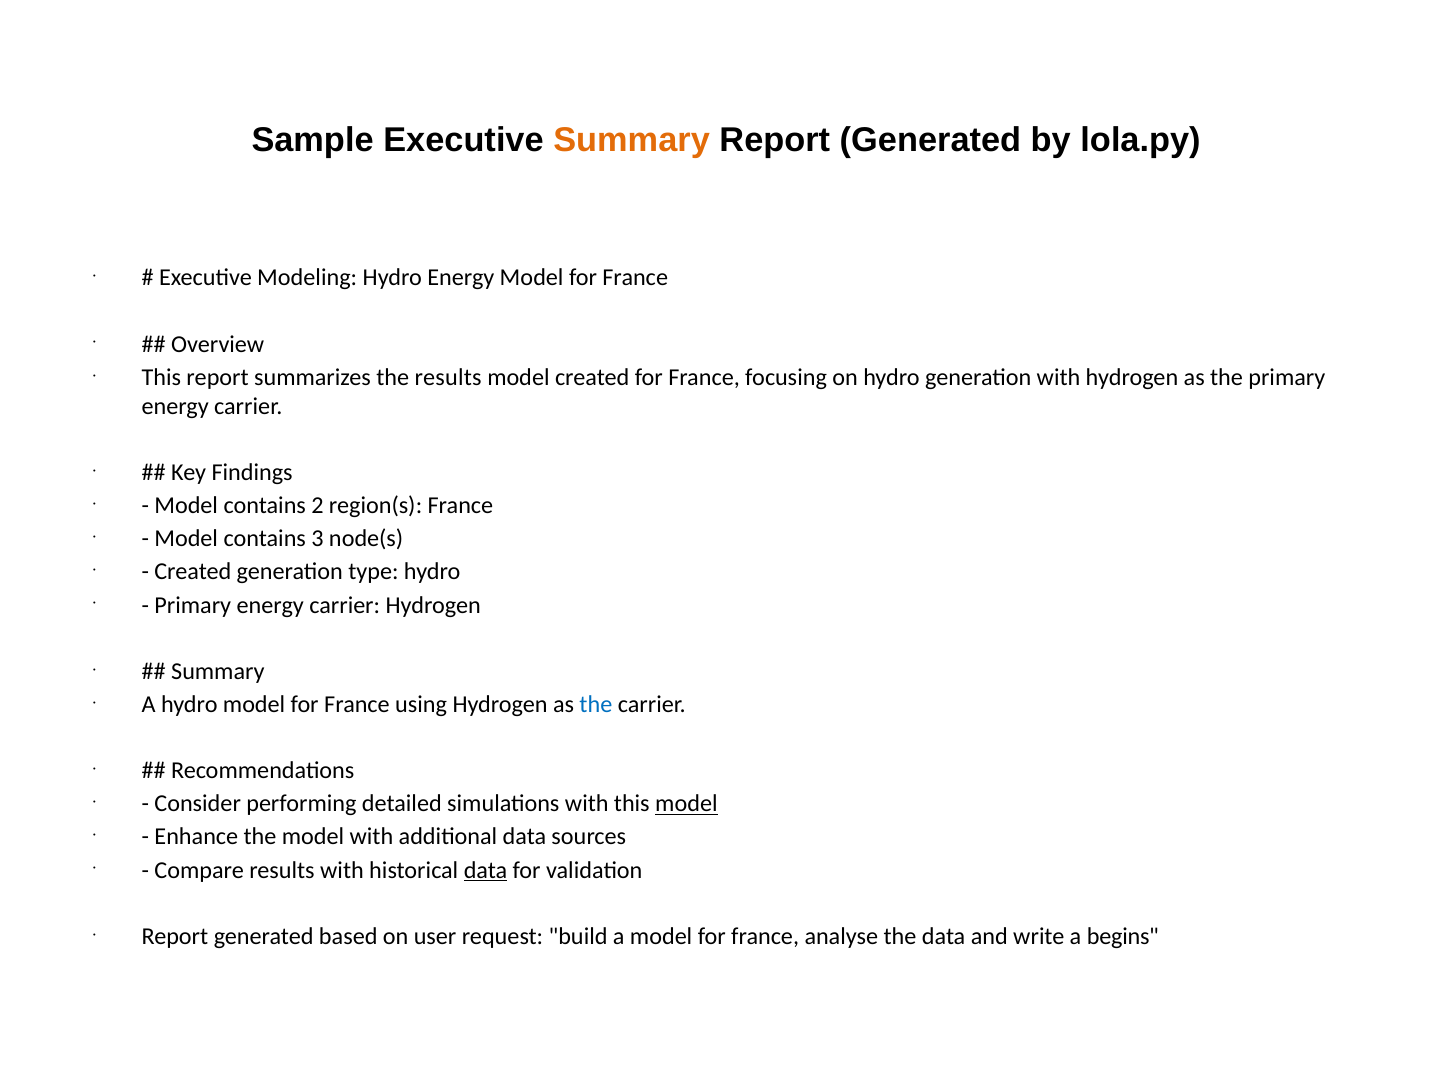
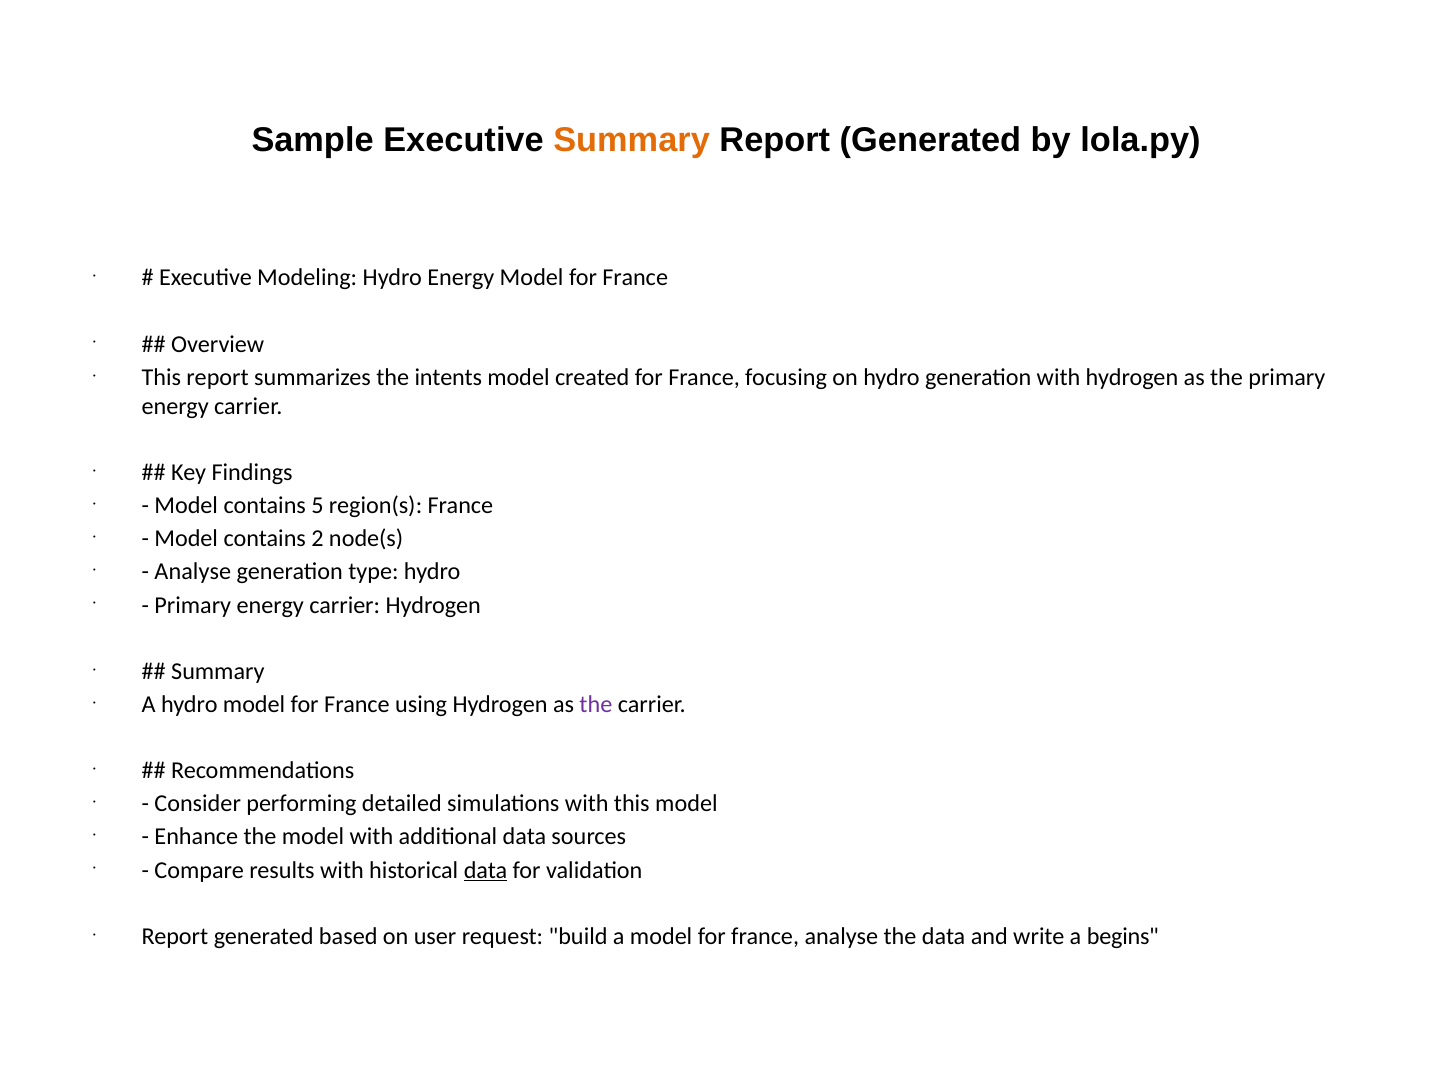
the results: results -> intents
2: 2 -> 5
3: 3 -> 2
Created at (193, 572): Created -> Analyse
the at (596, 704) colour: blue -> purple
model at (686, 804) underline: present -> none
